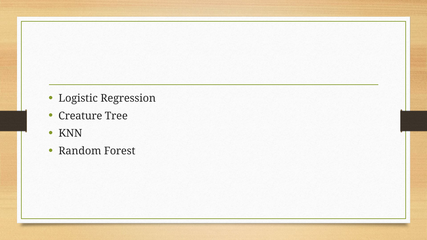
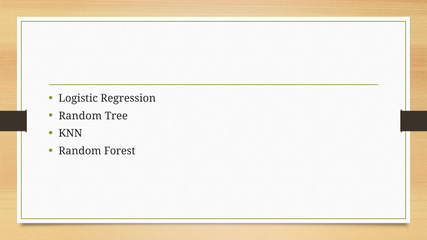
Creature at (80, 116): Creature -> Random
